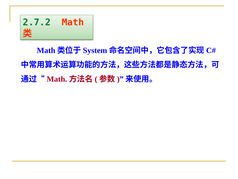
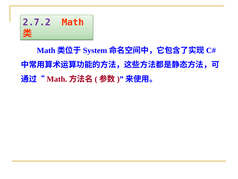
2.7.2 colour: green -> purple
